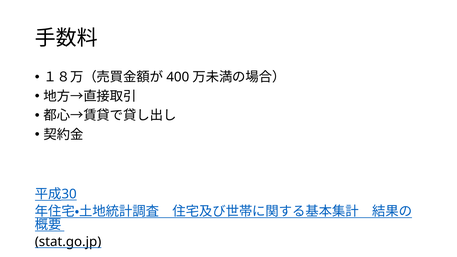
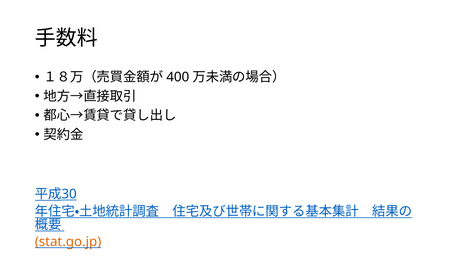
stat.go.jp colour: black -> orange
